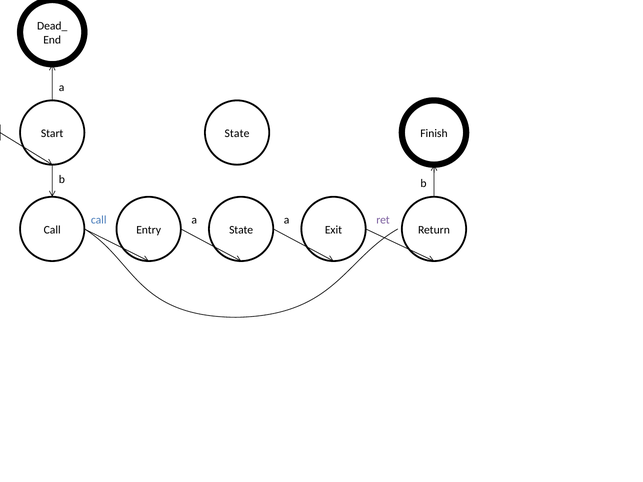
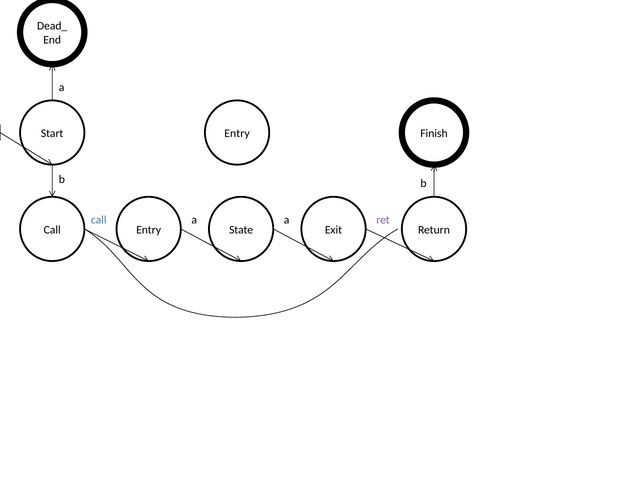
State at (237, 133): State -> Entry
